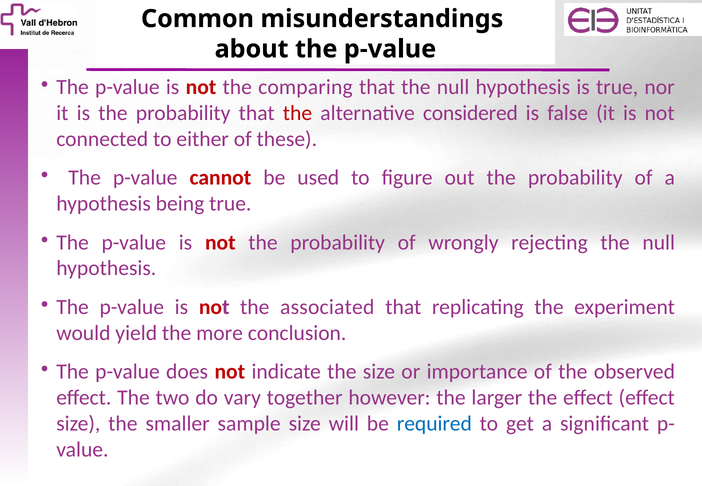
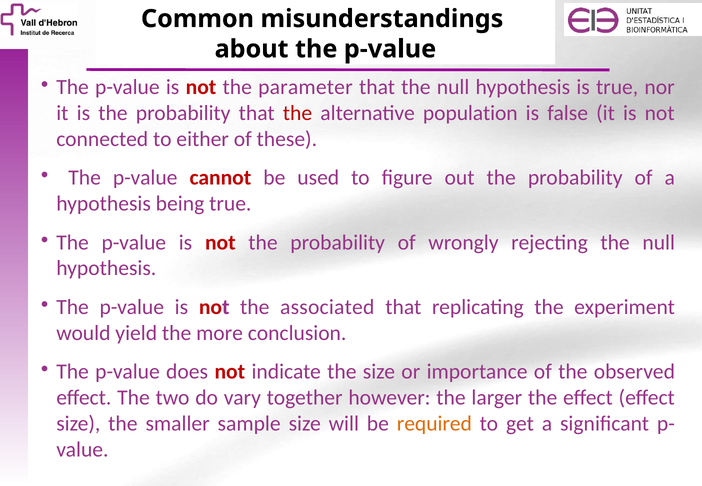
comparing: comparing -> parameter
considered: considered -> population
required colour: blue -> orange
